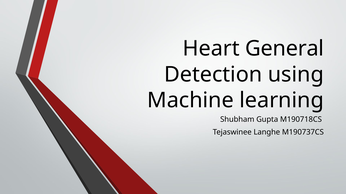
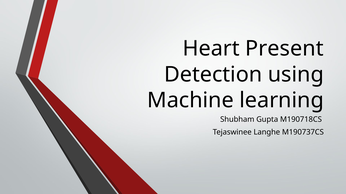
General: General -> Present
